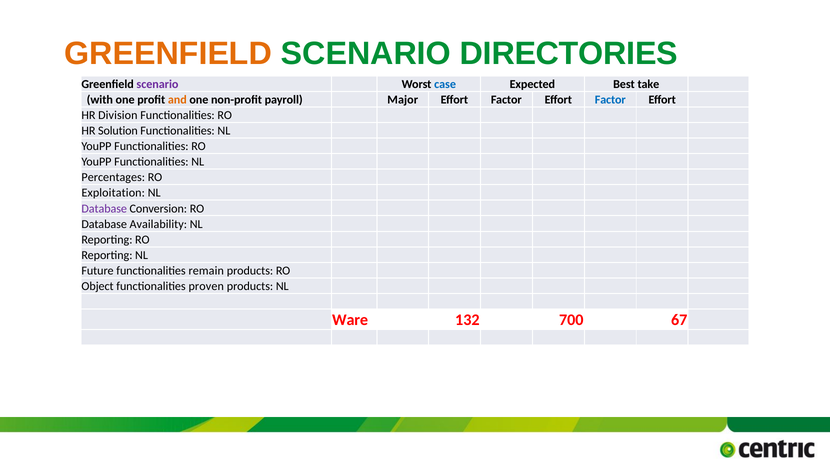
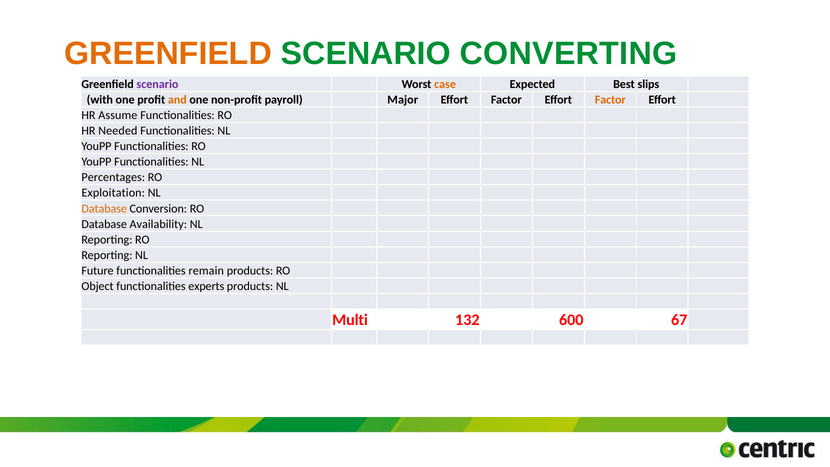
DIRECTORIES: DIRECTORIES -> CONVERTING
case colour: blue -> orange
take: take -> slips
Factor at (610, 100) colour: blue -> orange
Division: Division -> Assume
Solution: Solution -> Needed
Database at (104, 208) colour: purple -> orange
proven: proven -> experts
Ware: Ware -> Multi
700: 700 -> 600
